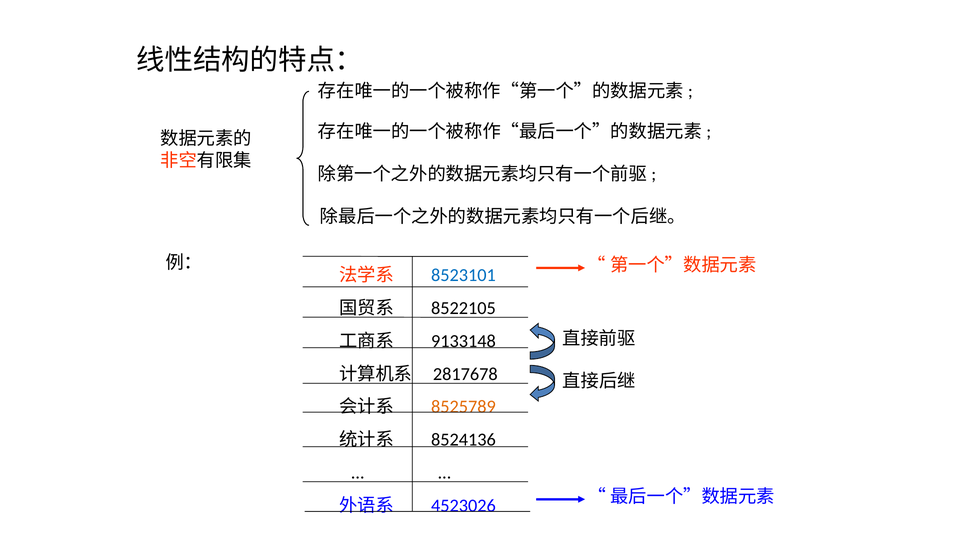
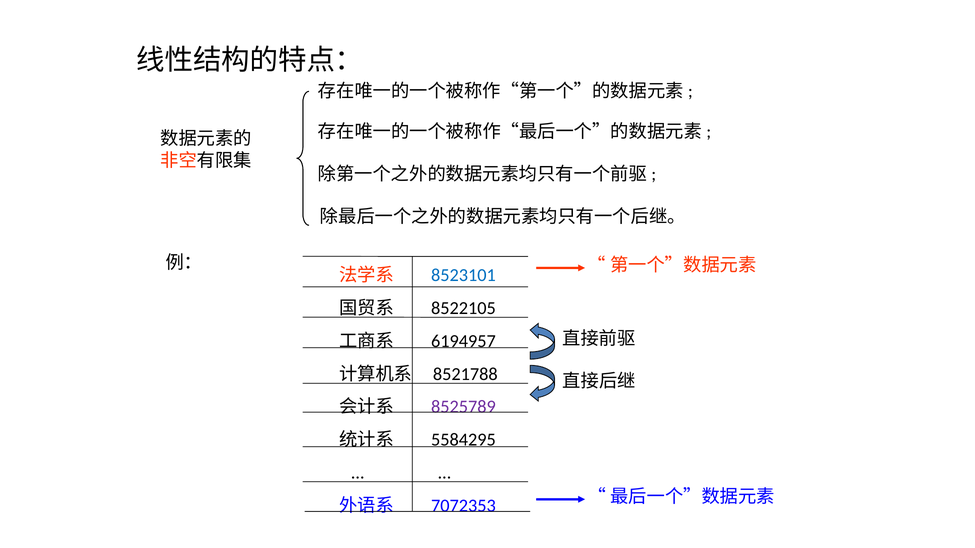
9133148: 9133148 -> 6194957
2817678: 2817678 -> 8521788
8525789 colour: orange -> purple
8524136: 8524136 -> 5584295
4523026: 4523026 -> 7072353
